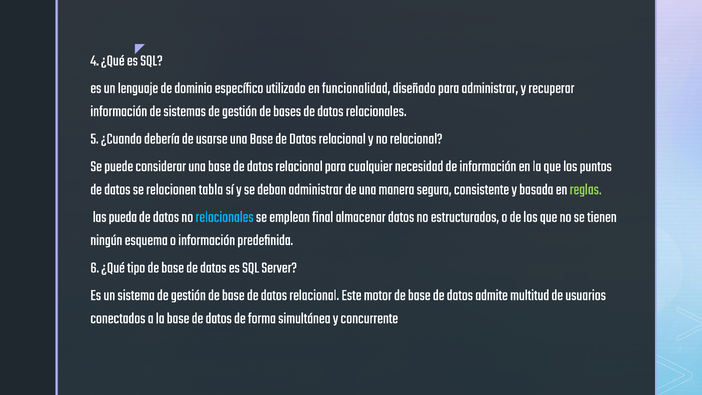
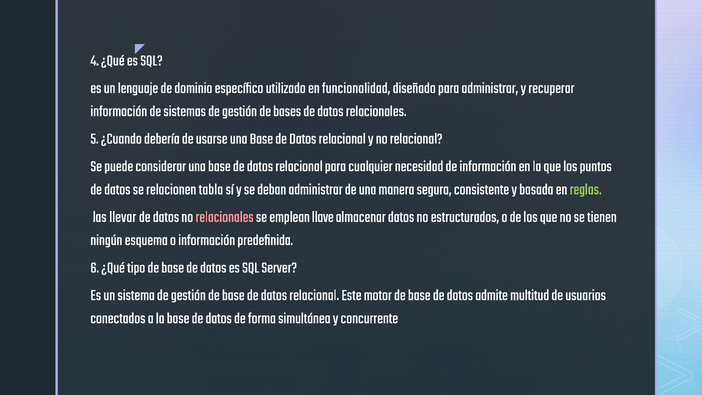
pueda: pueda -> llevar
relacionales at (225, 217) colour: light blue -> pink
final: final -> llave
